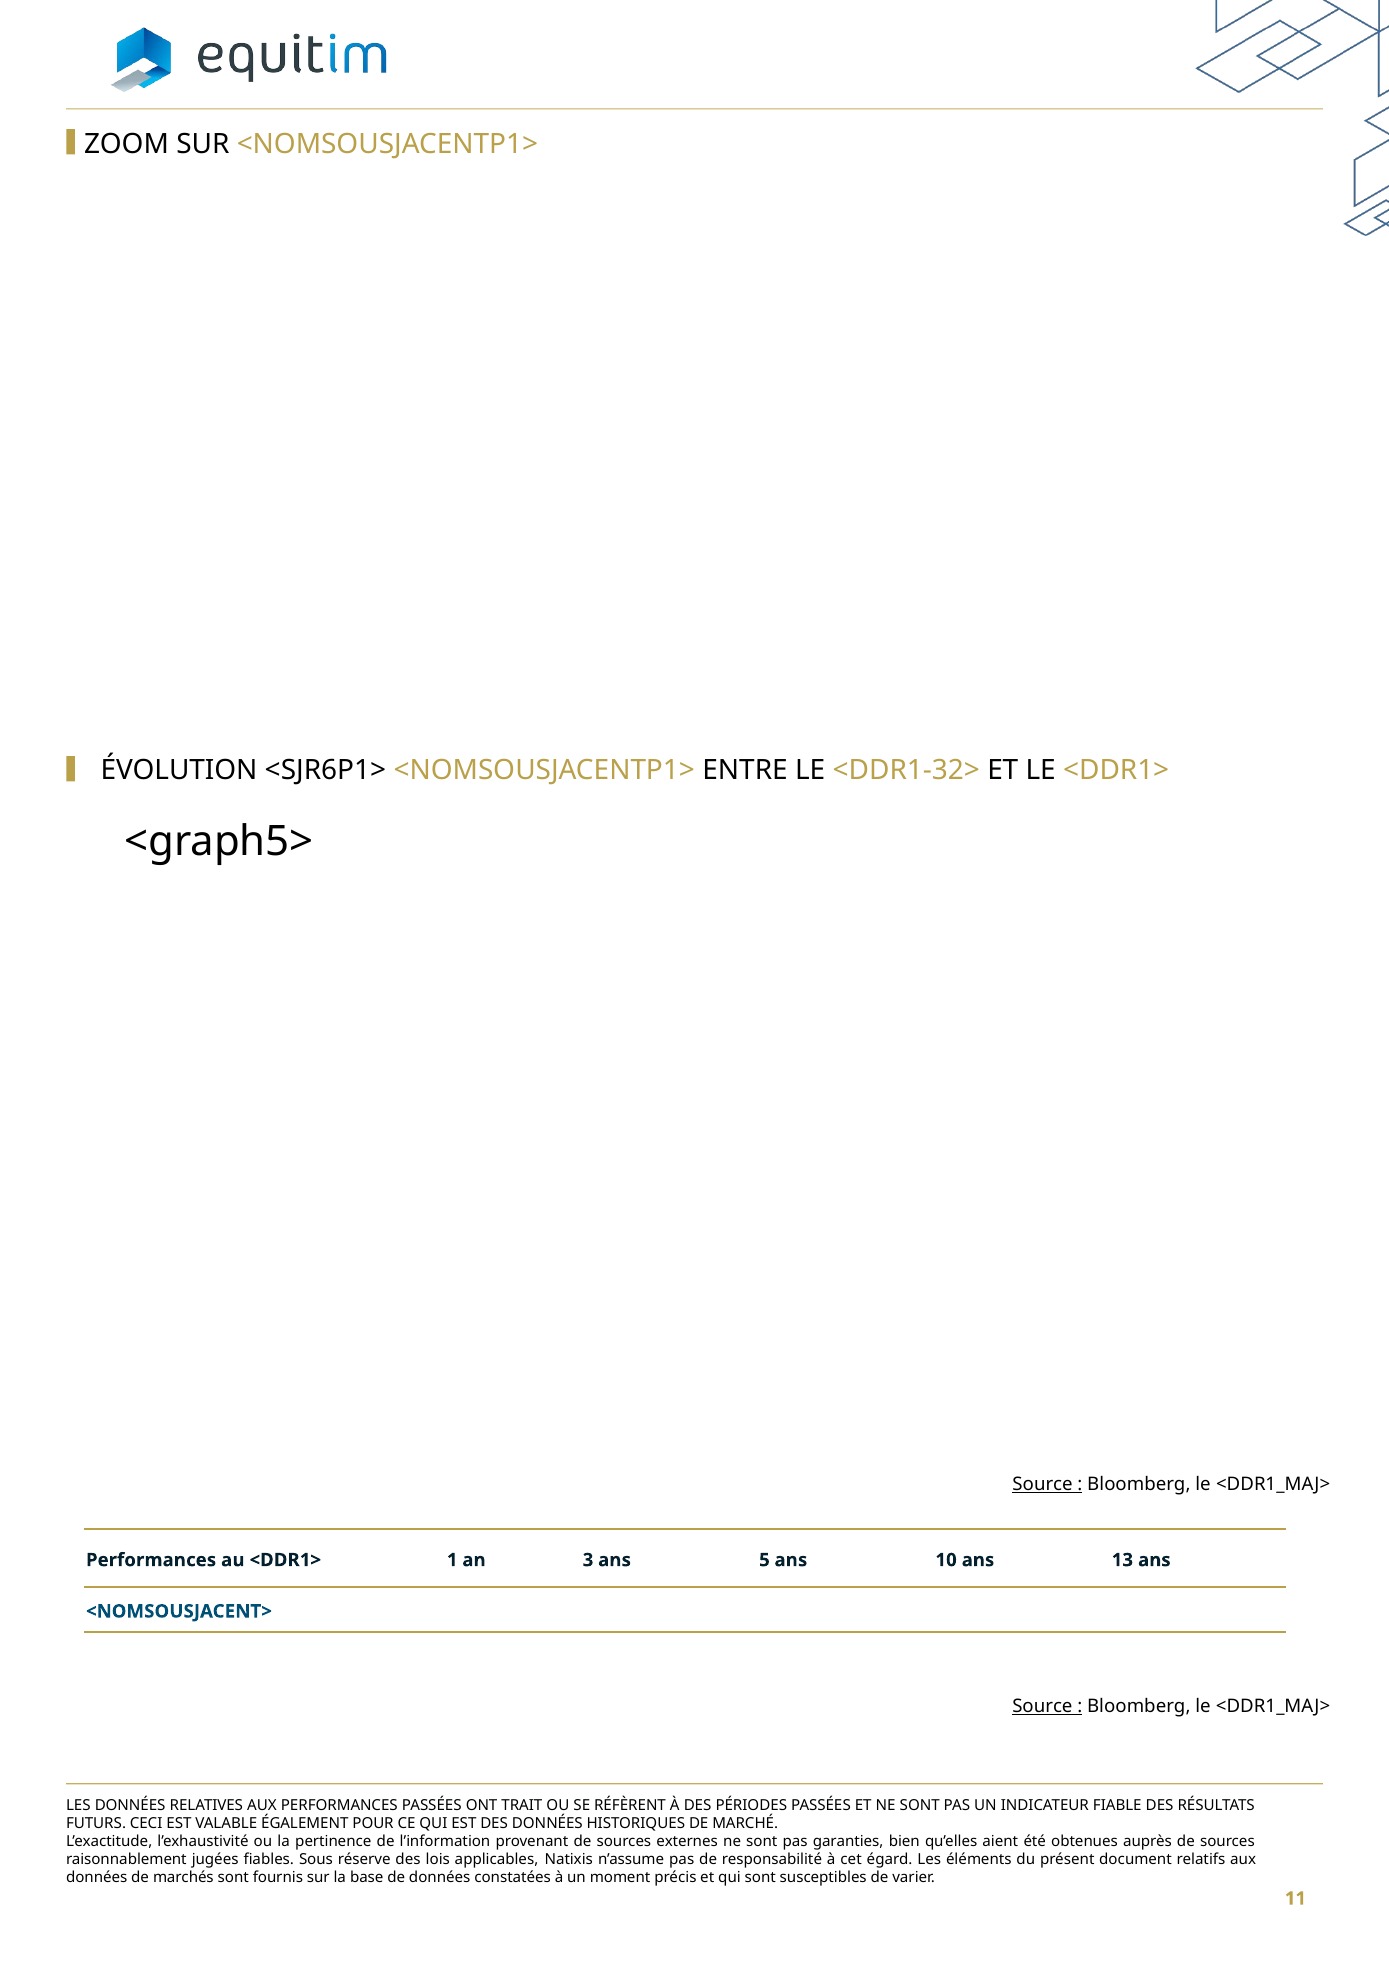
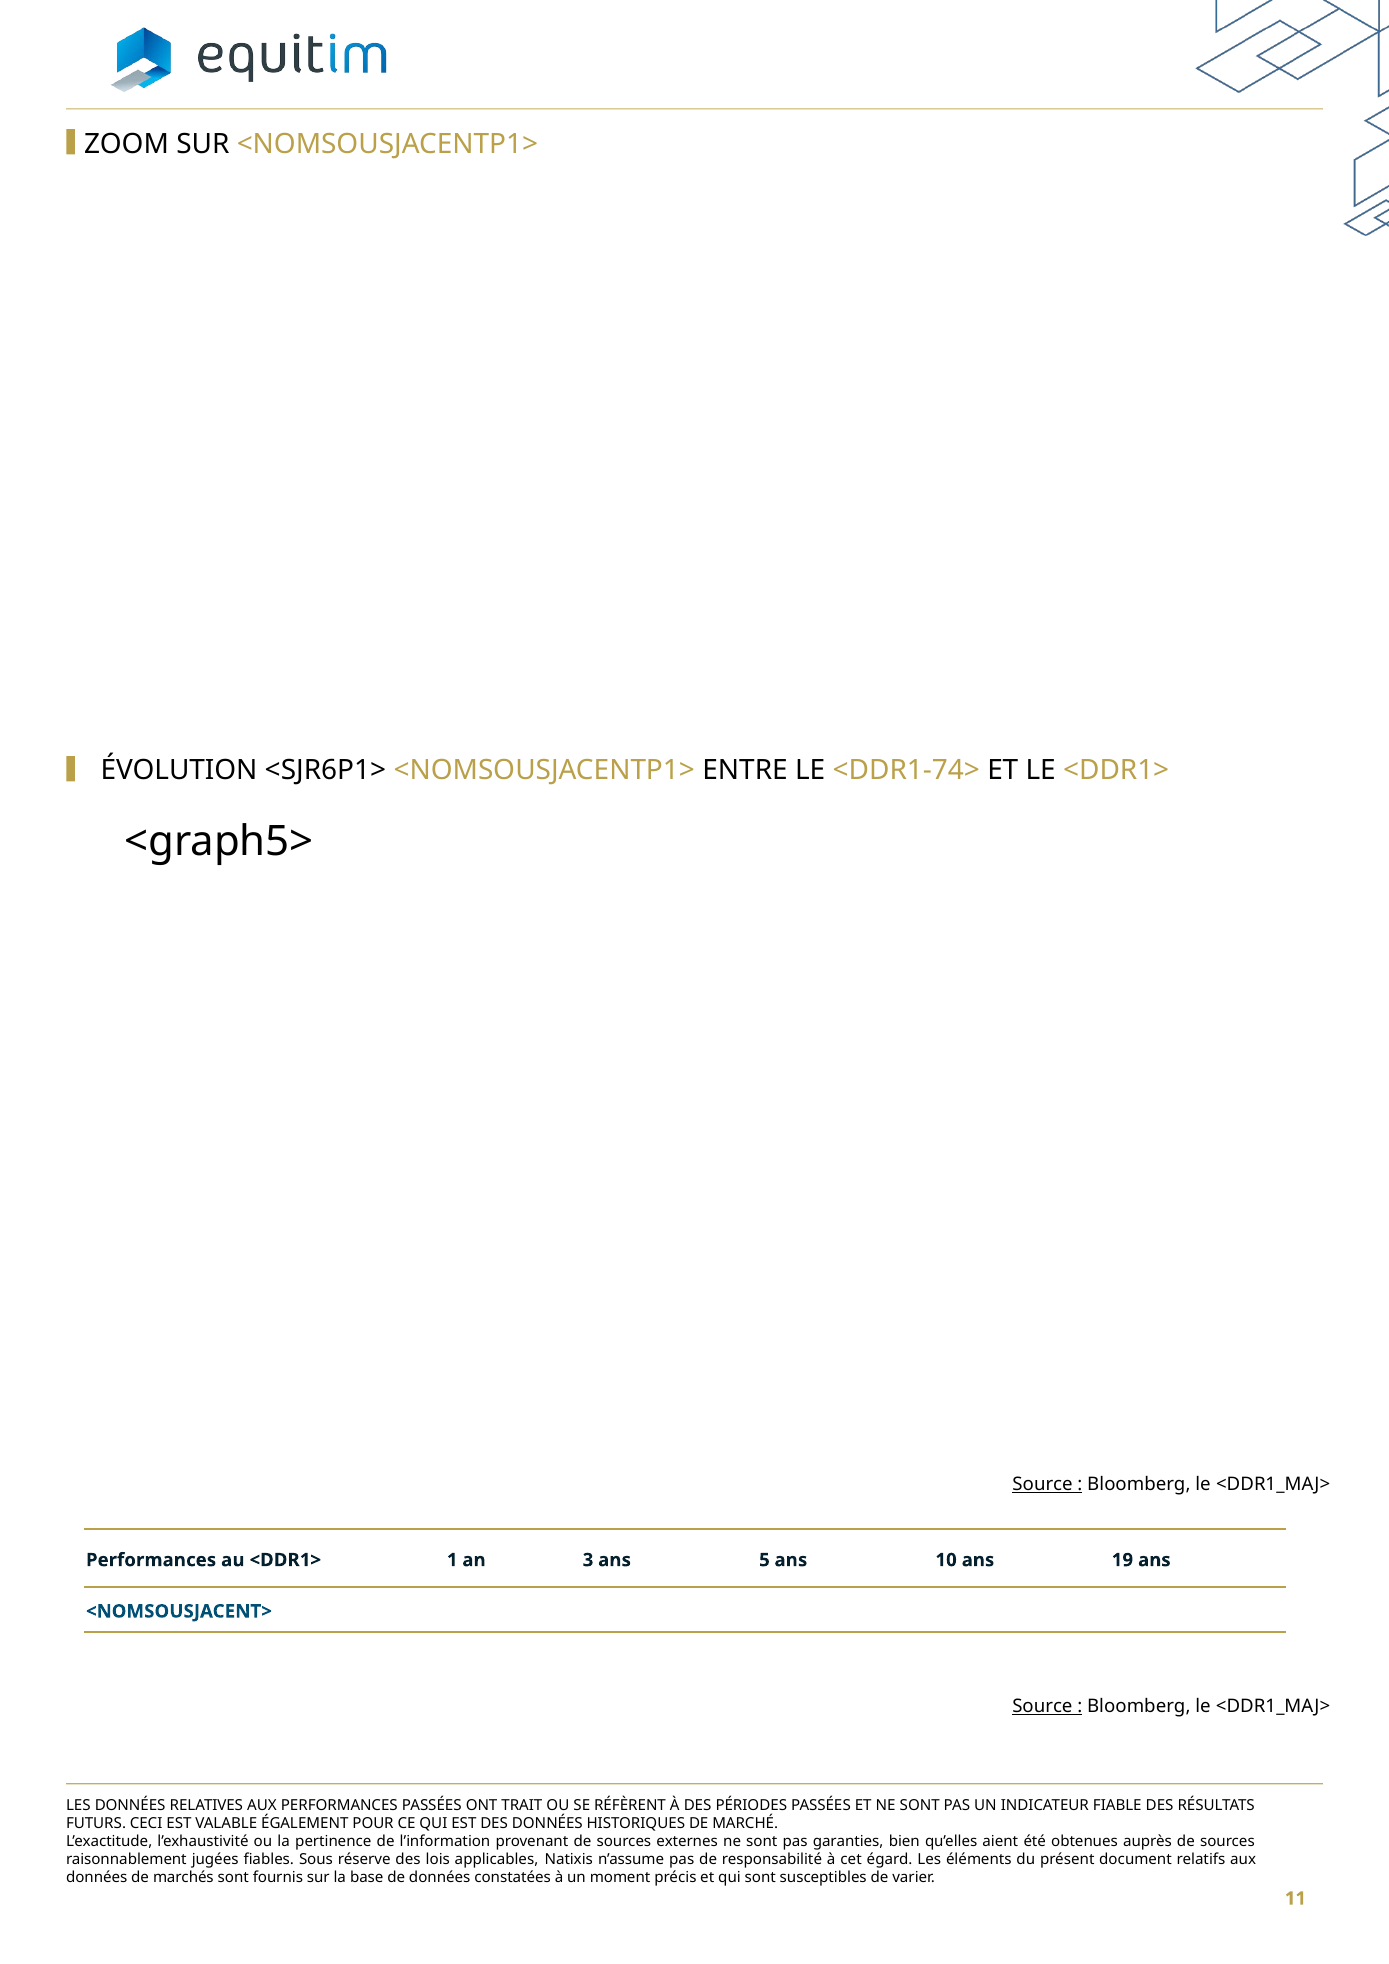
<DDR1-32>: <DDR1-32> -> <DDR1-74>
13: 13 -> 19
